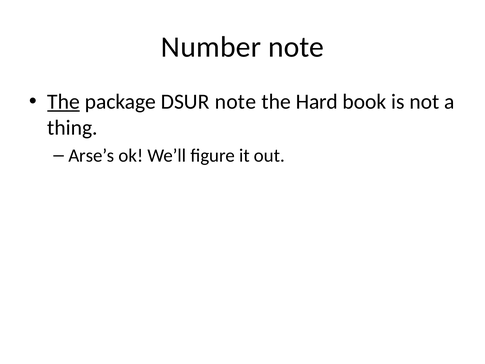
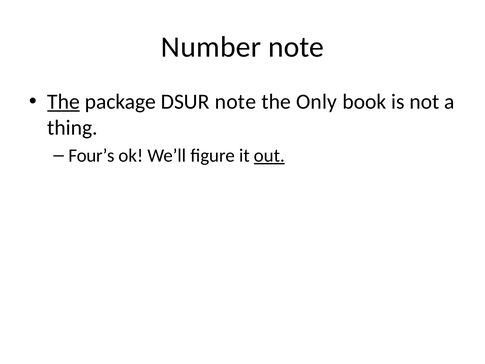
Hard: Hard -> Only
Arse’s: Arse’s -> Four’s
out underline: none -> present
